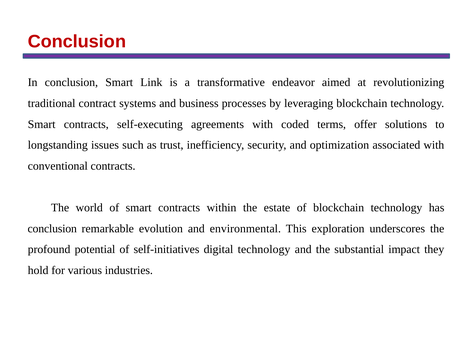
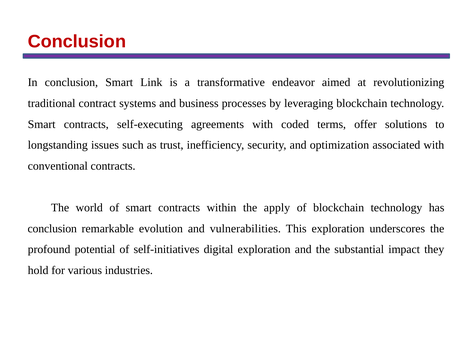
estate: estate -> apply
environmental: environmental -> vulnerabilities
digital technology: technology -> exploration
